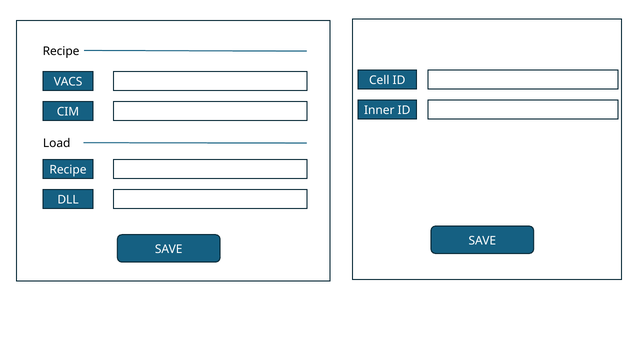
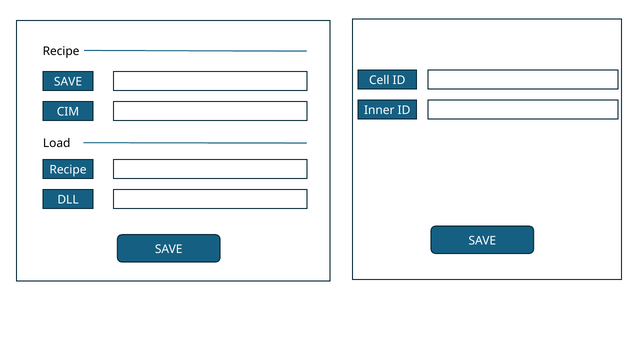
VACS at (68, 82): VACS -> SAVE
